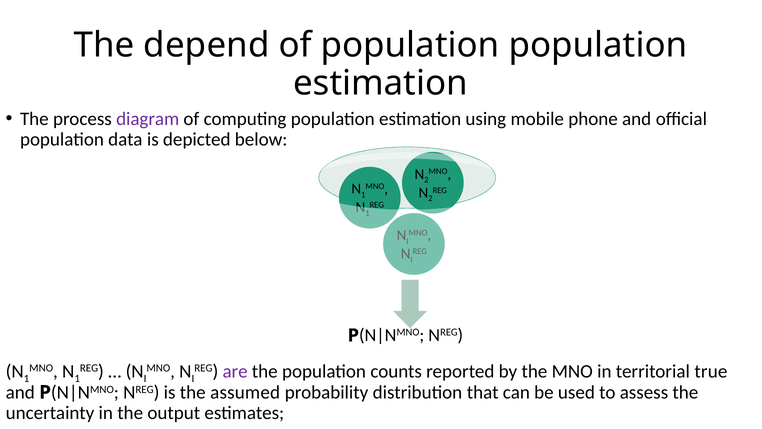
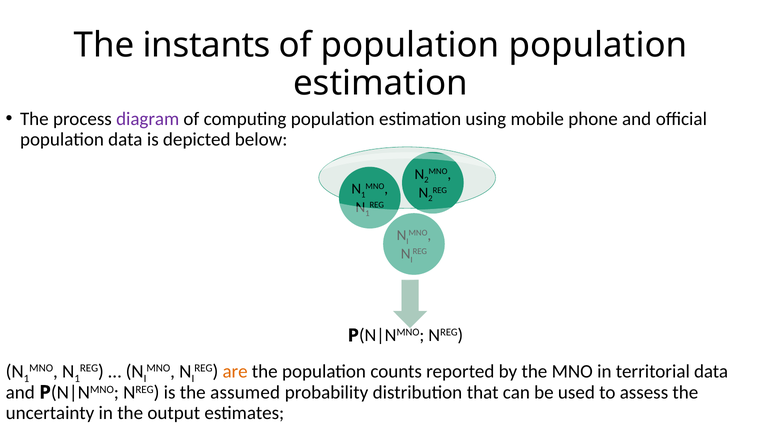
depend: depend -> instants
are colour: purple -> orange
territorial true: true -> data
